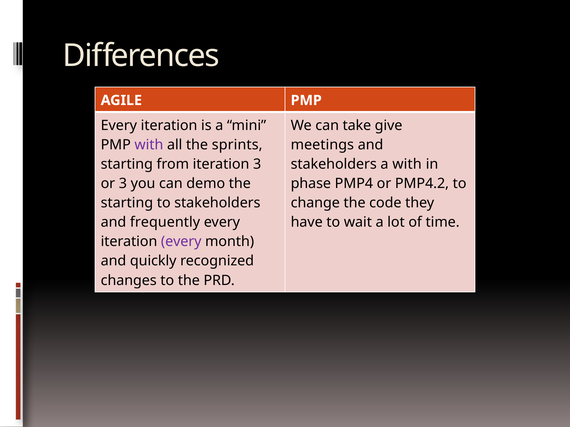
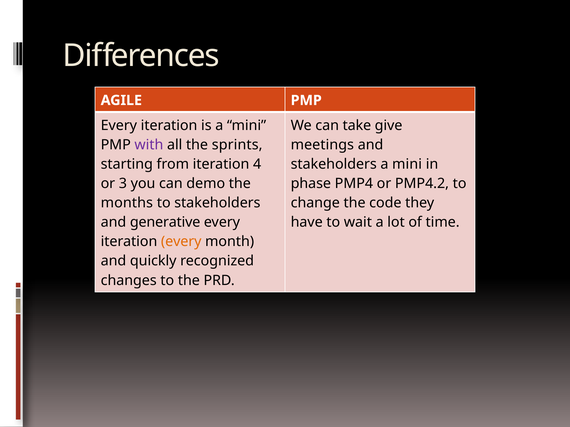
iteration 3: 3 -> 4
stakeholders a with: with -> mini
starting at (127, 203): starting -> months
frequently: frequently -> generative
every at (181, 242) colour: purple -> orange
